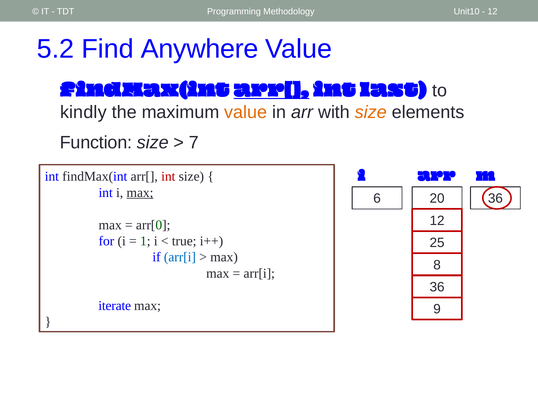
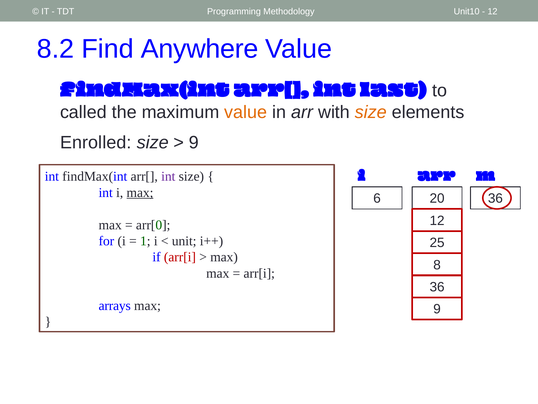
5.2: 5.2 -> 8.2
arr[ at (272, 91) underline: present -> none
kindly: kindly -> called
Function: Function -> Enrolled
7 at (194, 143): 7 -> 9
int at (168, 176) colour: red -> purple
true: true -> unit
arr[i at (180, 257) colour: blue -> red
iterate: iterate -> arrays
